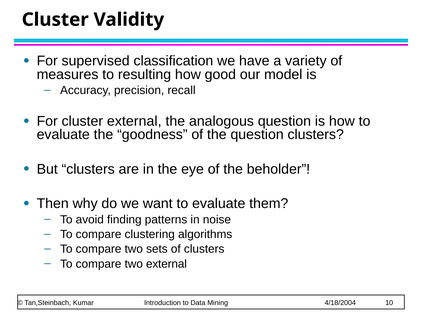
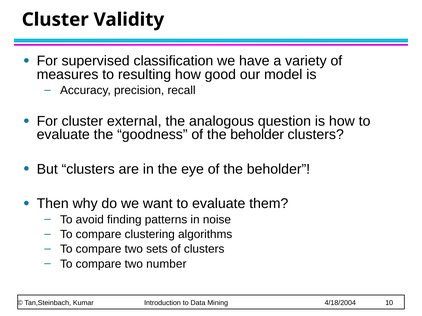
goodness of the question: question -> beholder
two external: external -> number
